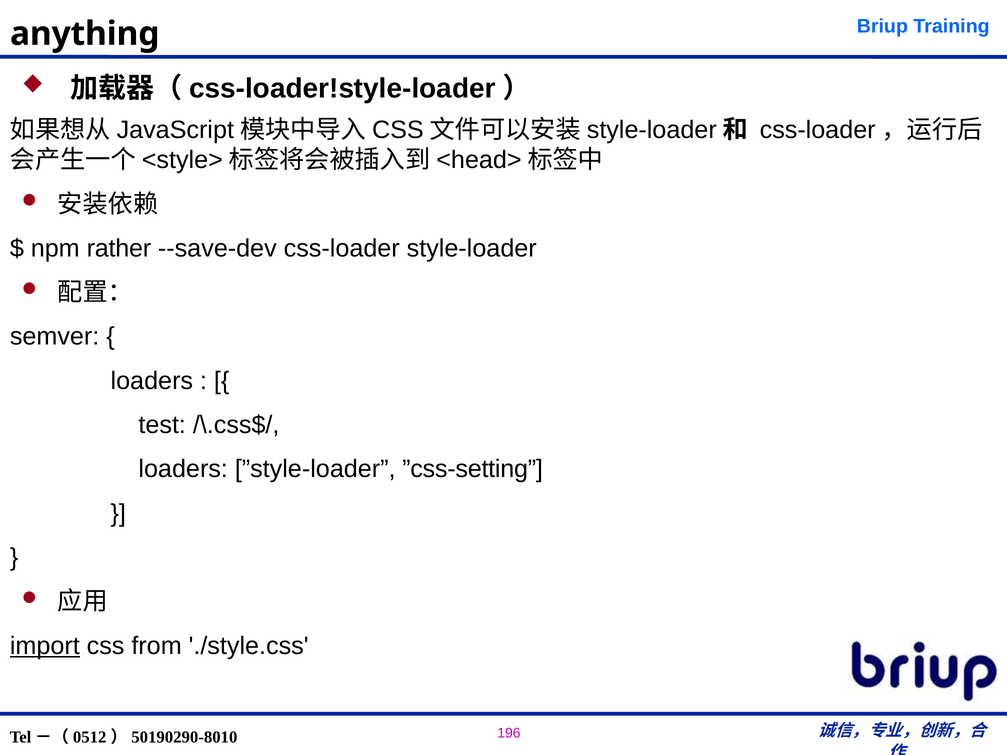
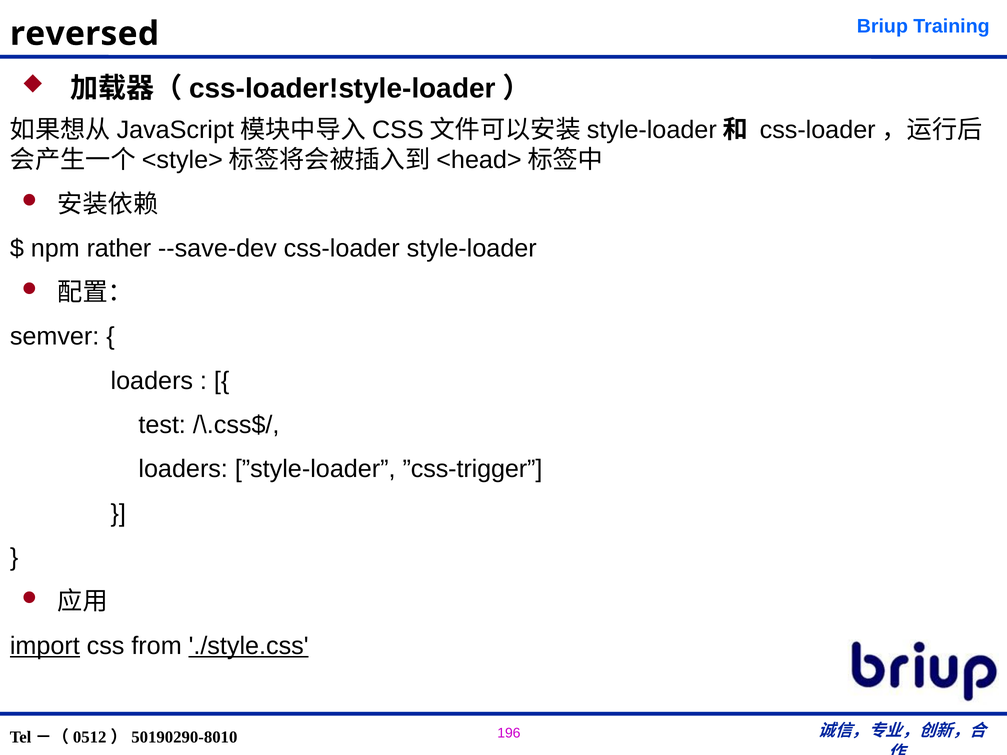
anything: anything -> reversed
”css-setting: ”css-setting -> ”css-trigger
./style.css underline: none -> present
